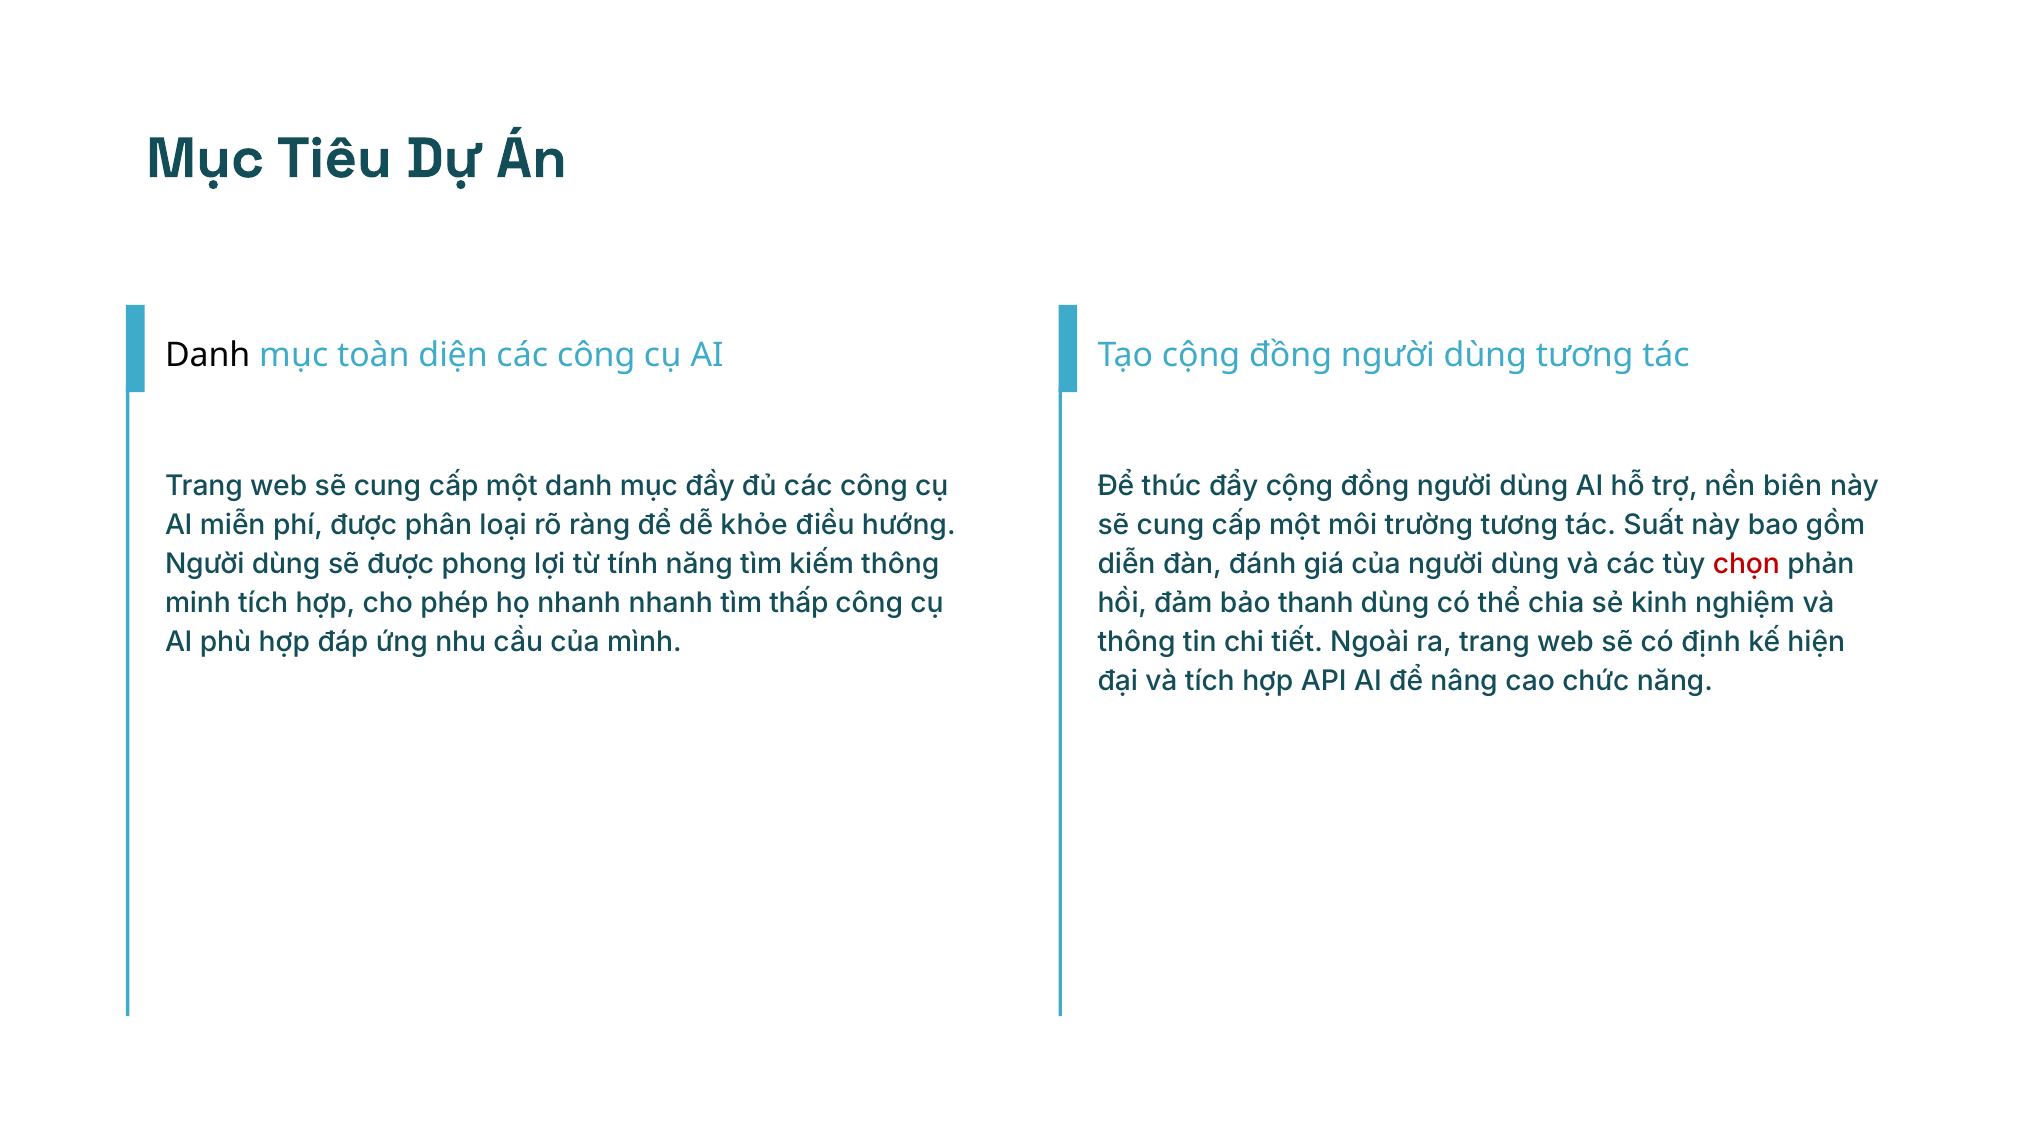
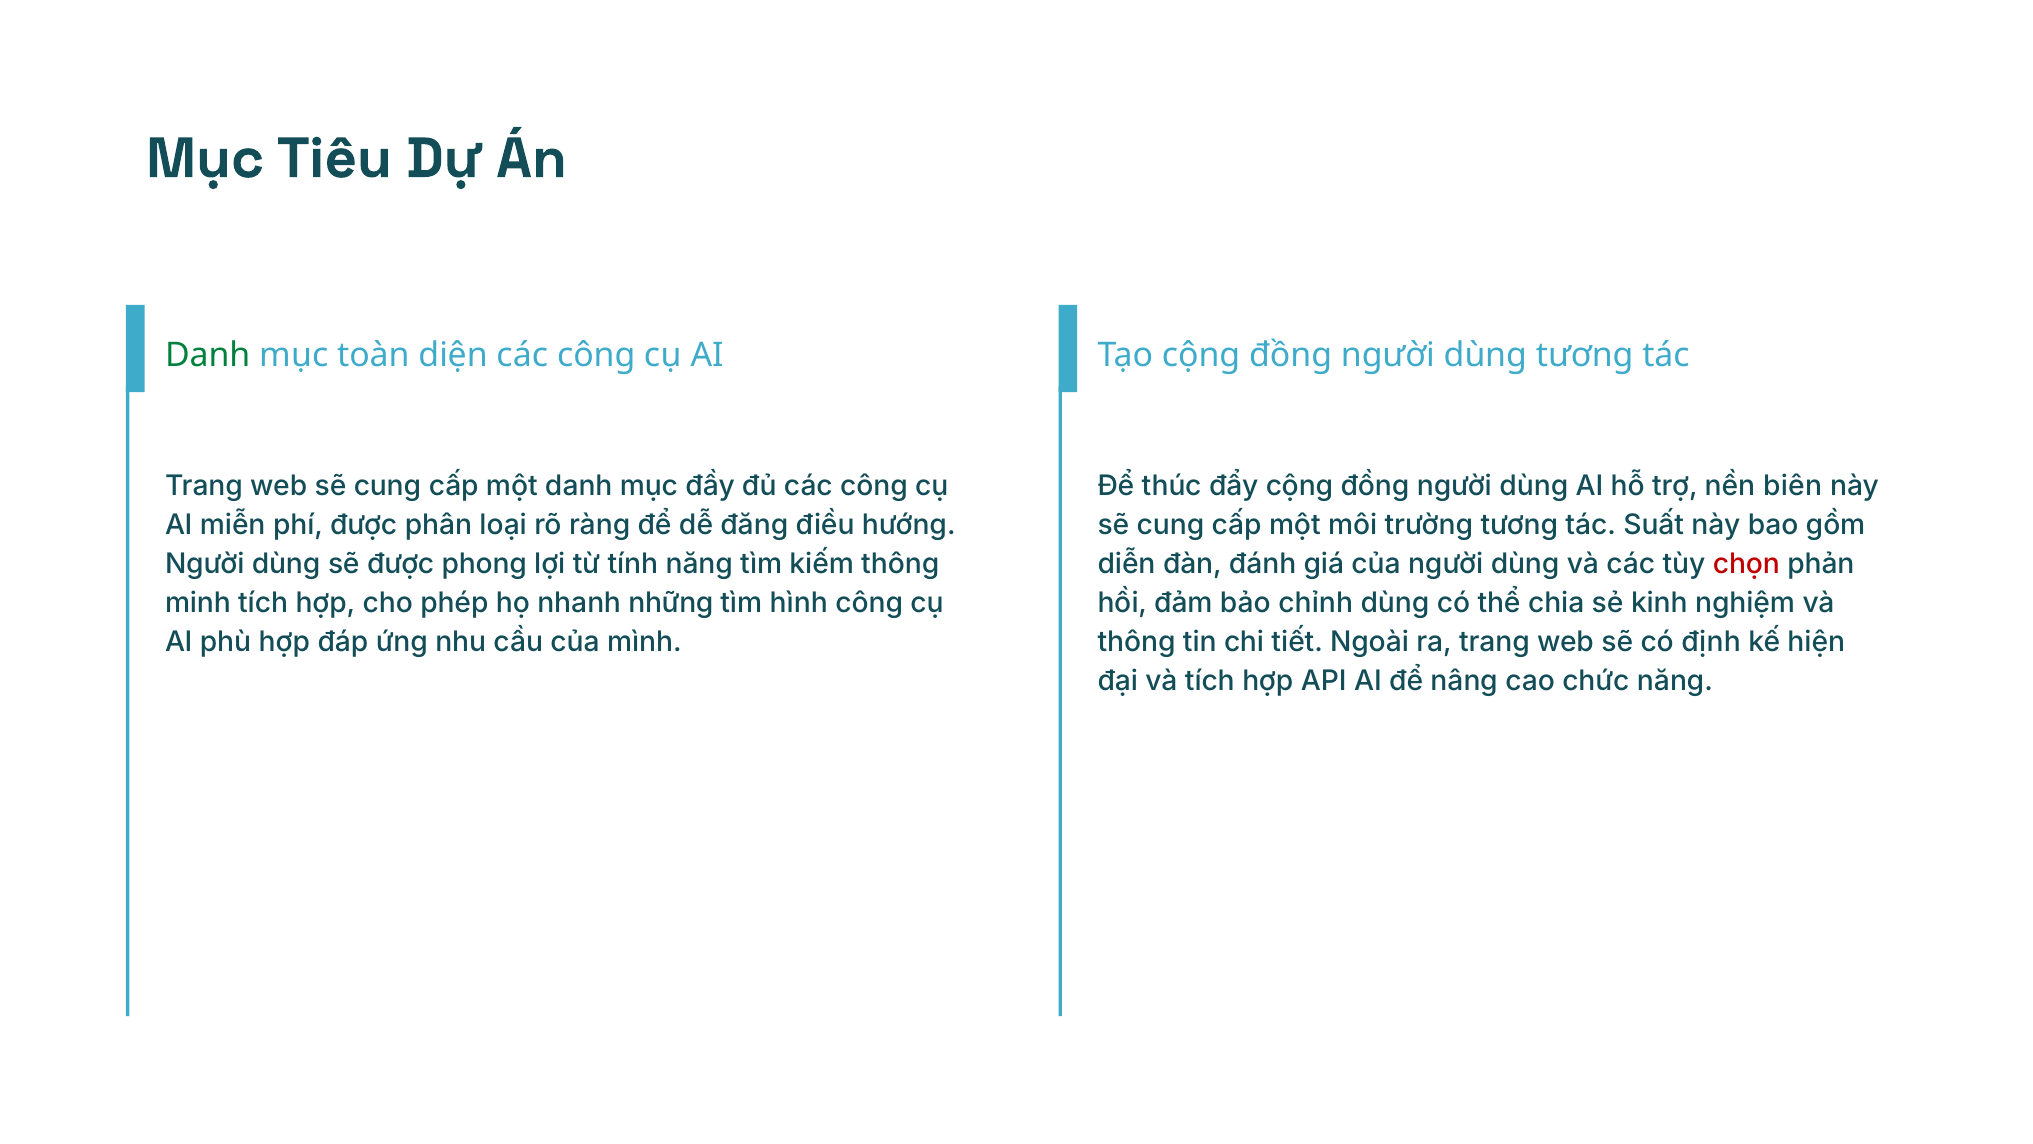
Danh at (208, 355) colour: black -> green
khỏe: khỏe -> đăng
nhanh nhanh: nhanh -> những
thấp: thấp -> hình
thanh: thanh -> chỉnh
